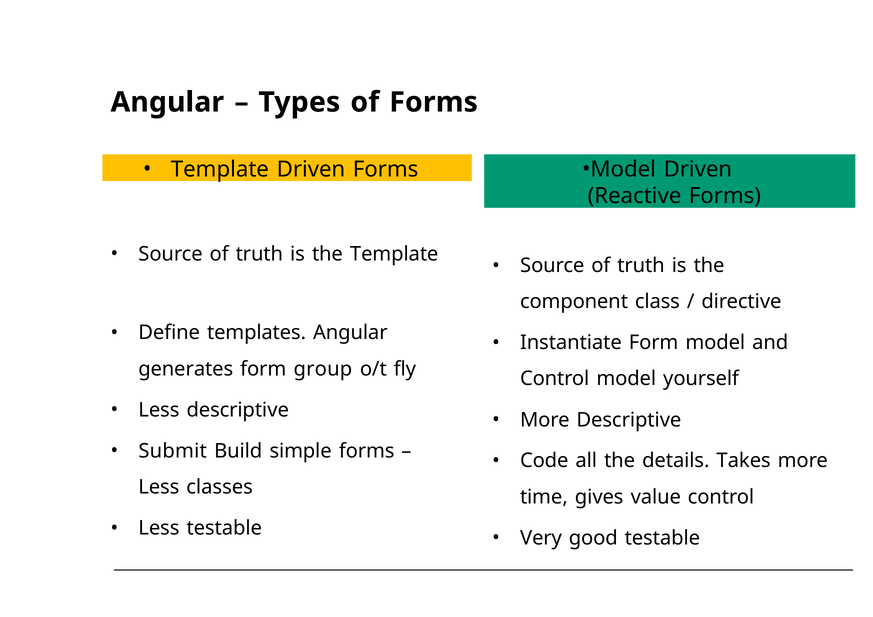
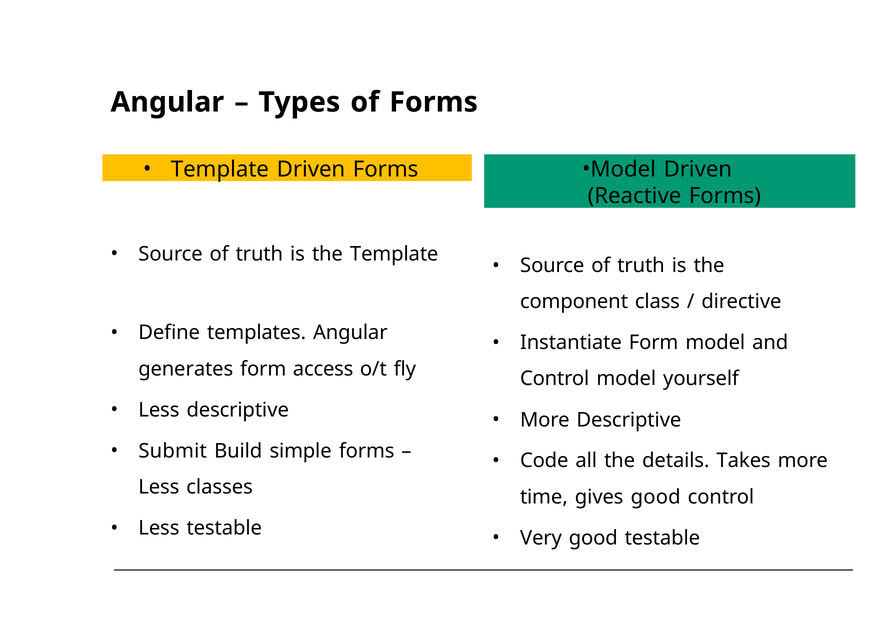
group: group -> access
gives value: value -> good
